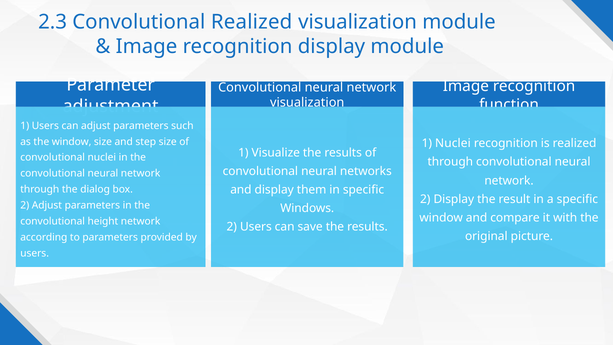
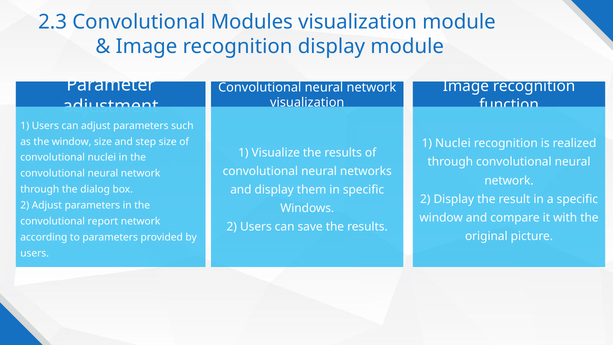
Convolutional Realized: Realized -> Modules
height: height -> report
